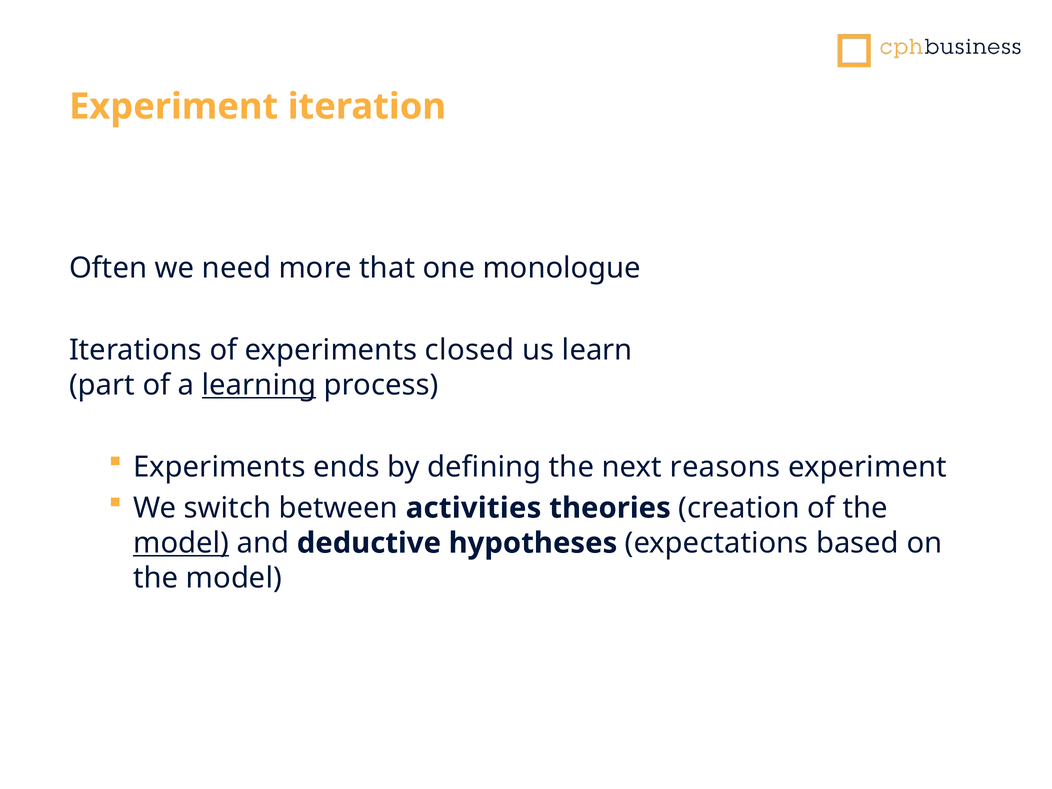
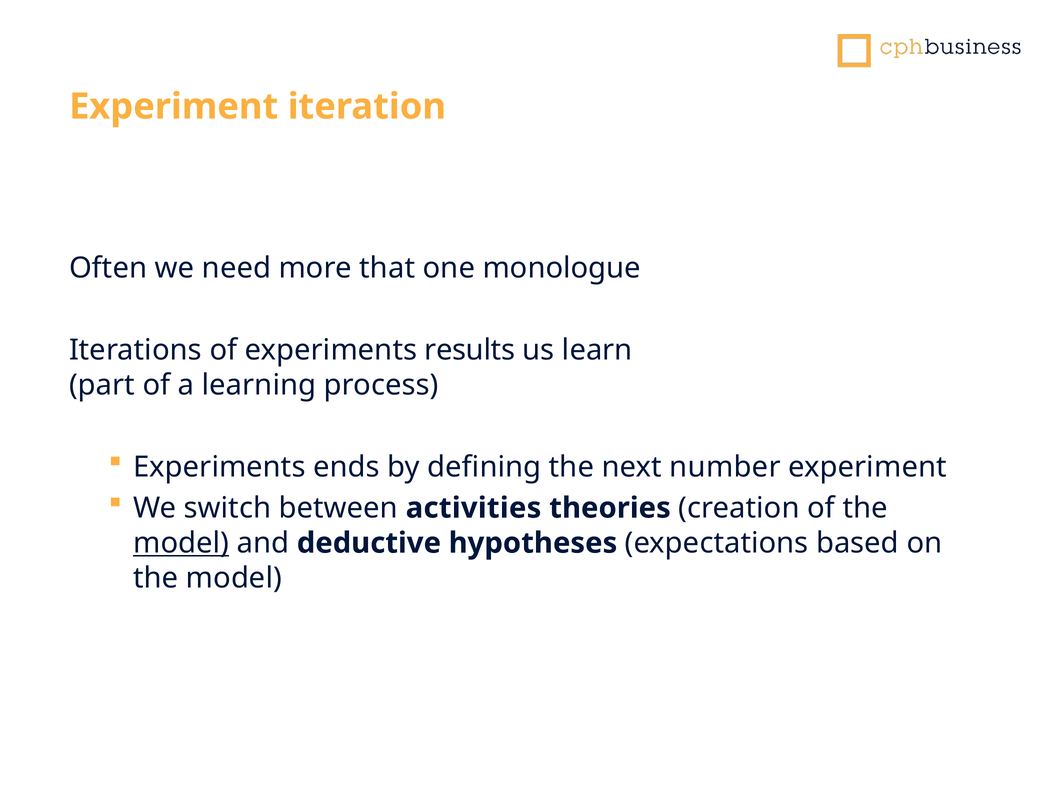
closed: closed -> results
learning underline: present -> none
reasons: reasons -> number
